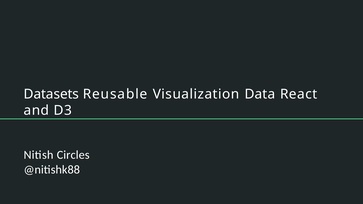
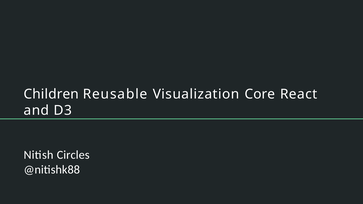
Datasets: Datasets -> Children
Data: Data -> Core
